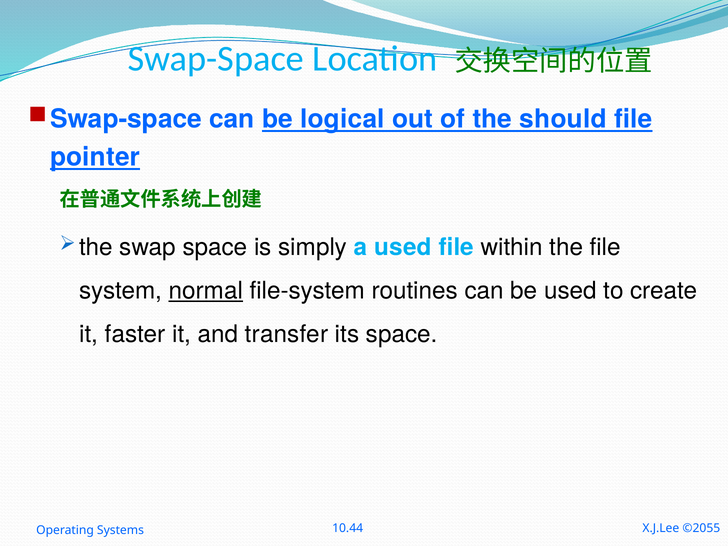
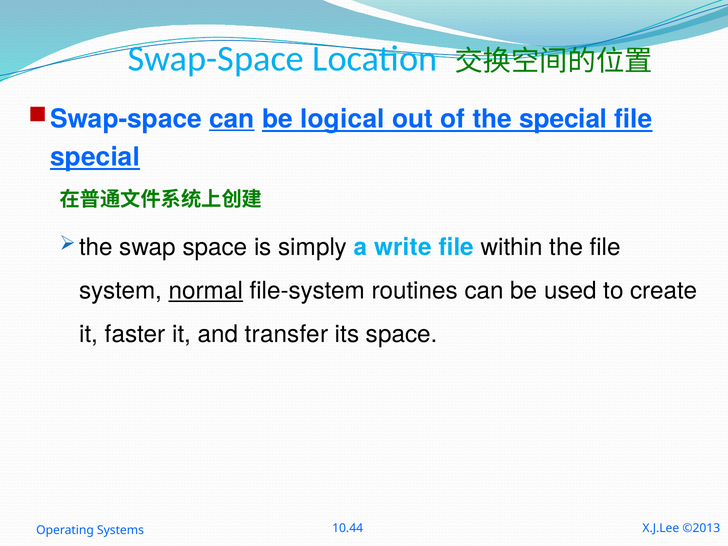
can at (232, 119) underline: none -> present
the should: should -> special
pointer at (95, 157): pointer -> special
a used: used -> write
©2055: ©2055 -> ©2013
